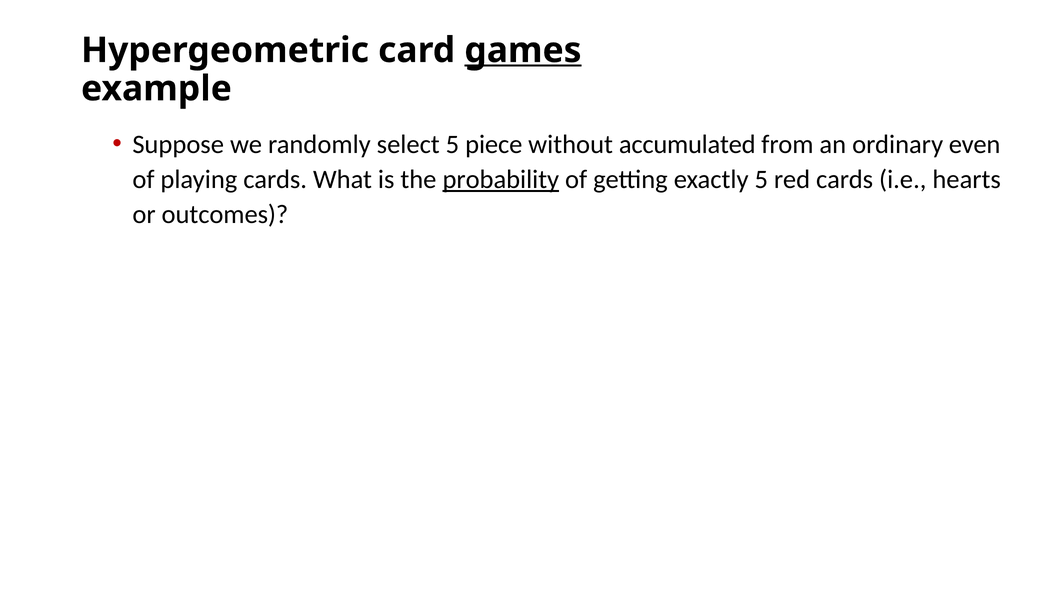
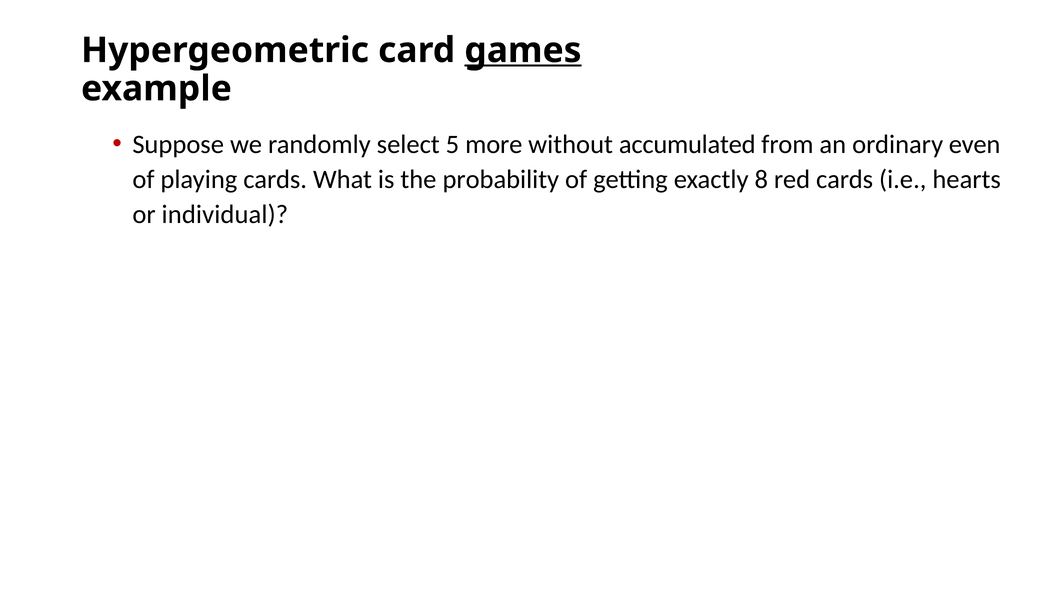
piece: piece -> more
probability underline: present -> none
exactly 5: 5 -> 8
outcomes: outcomes -> individual
